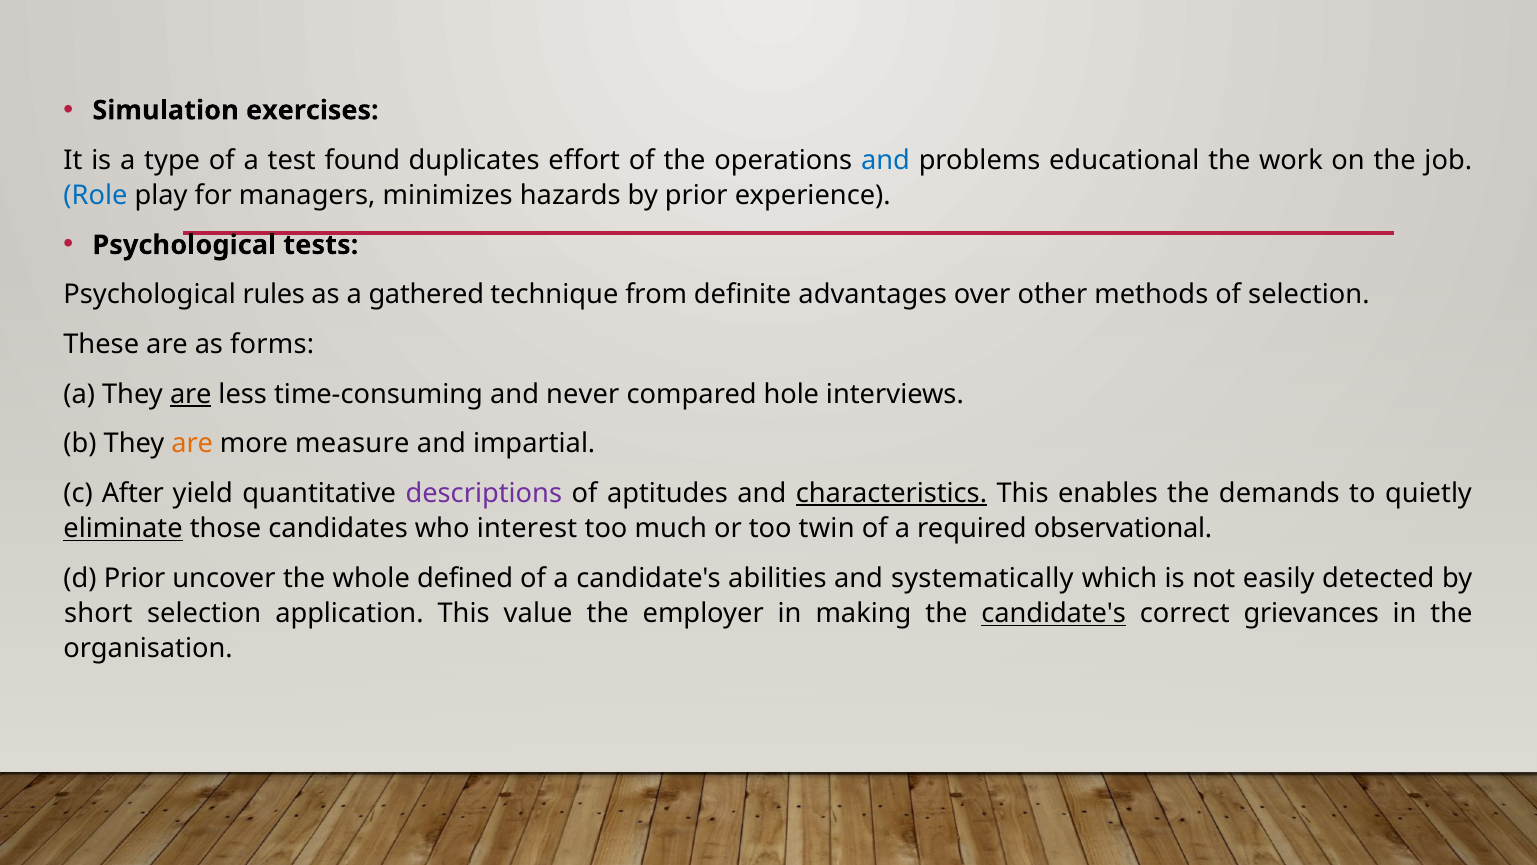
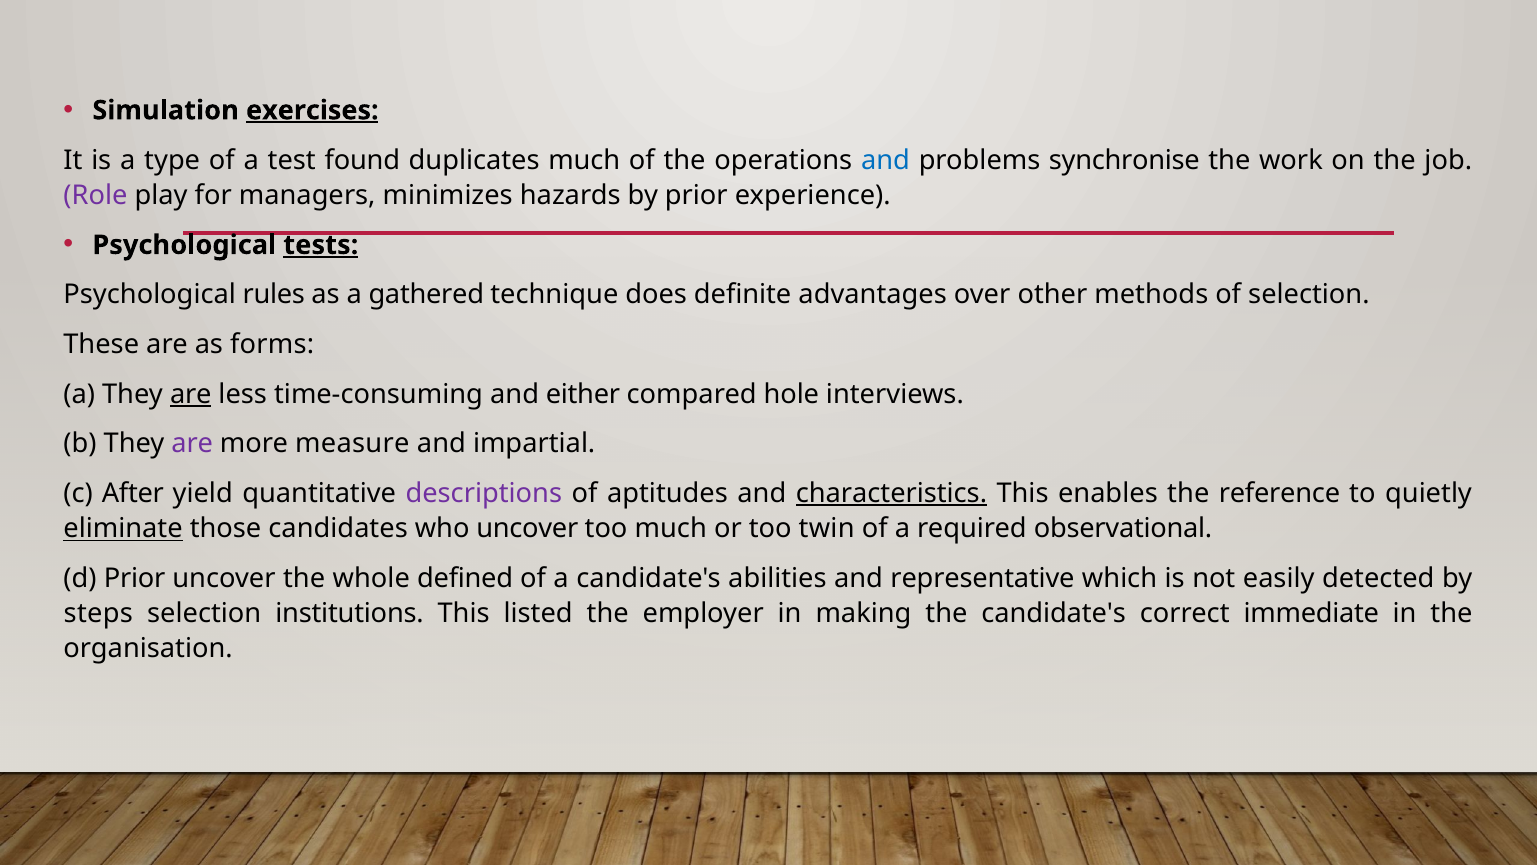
exercises underline: none -> present
duplicates effort: effort -> much
educational: educational -> synchronise
Role colour: blue -> purple
tests underline: none -> present
from: from -> does
never: never -> either
are at (192, 443) colour: orange -> purple
demands: demands -> reference
who interest: interest -> uncover
systematically: systematically -> representative
short: short -> steps
application: application -> institutions
value: value -> listed
candidate's at (1054, 613) underline: present -> none
grievances: grievances -> immediate
